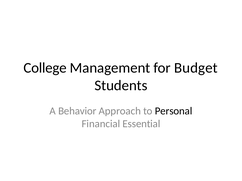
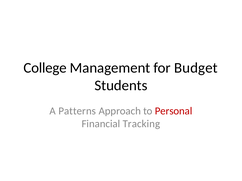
Behavior: Behavior -> Patterns
Personal colour: black -> red
Essential: Essential -> Tracking
